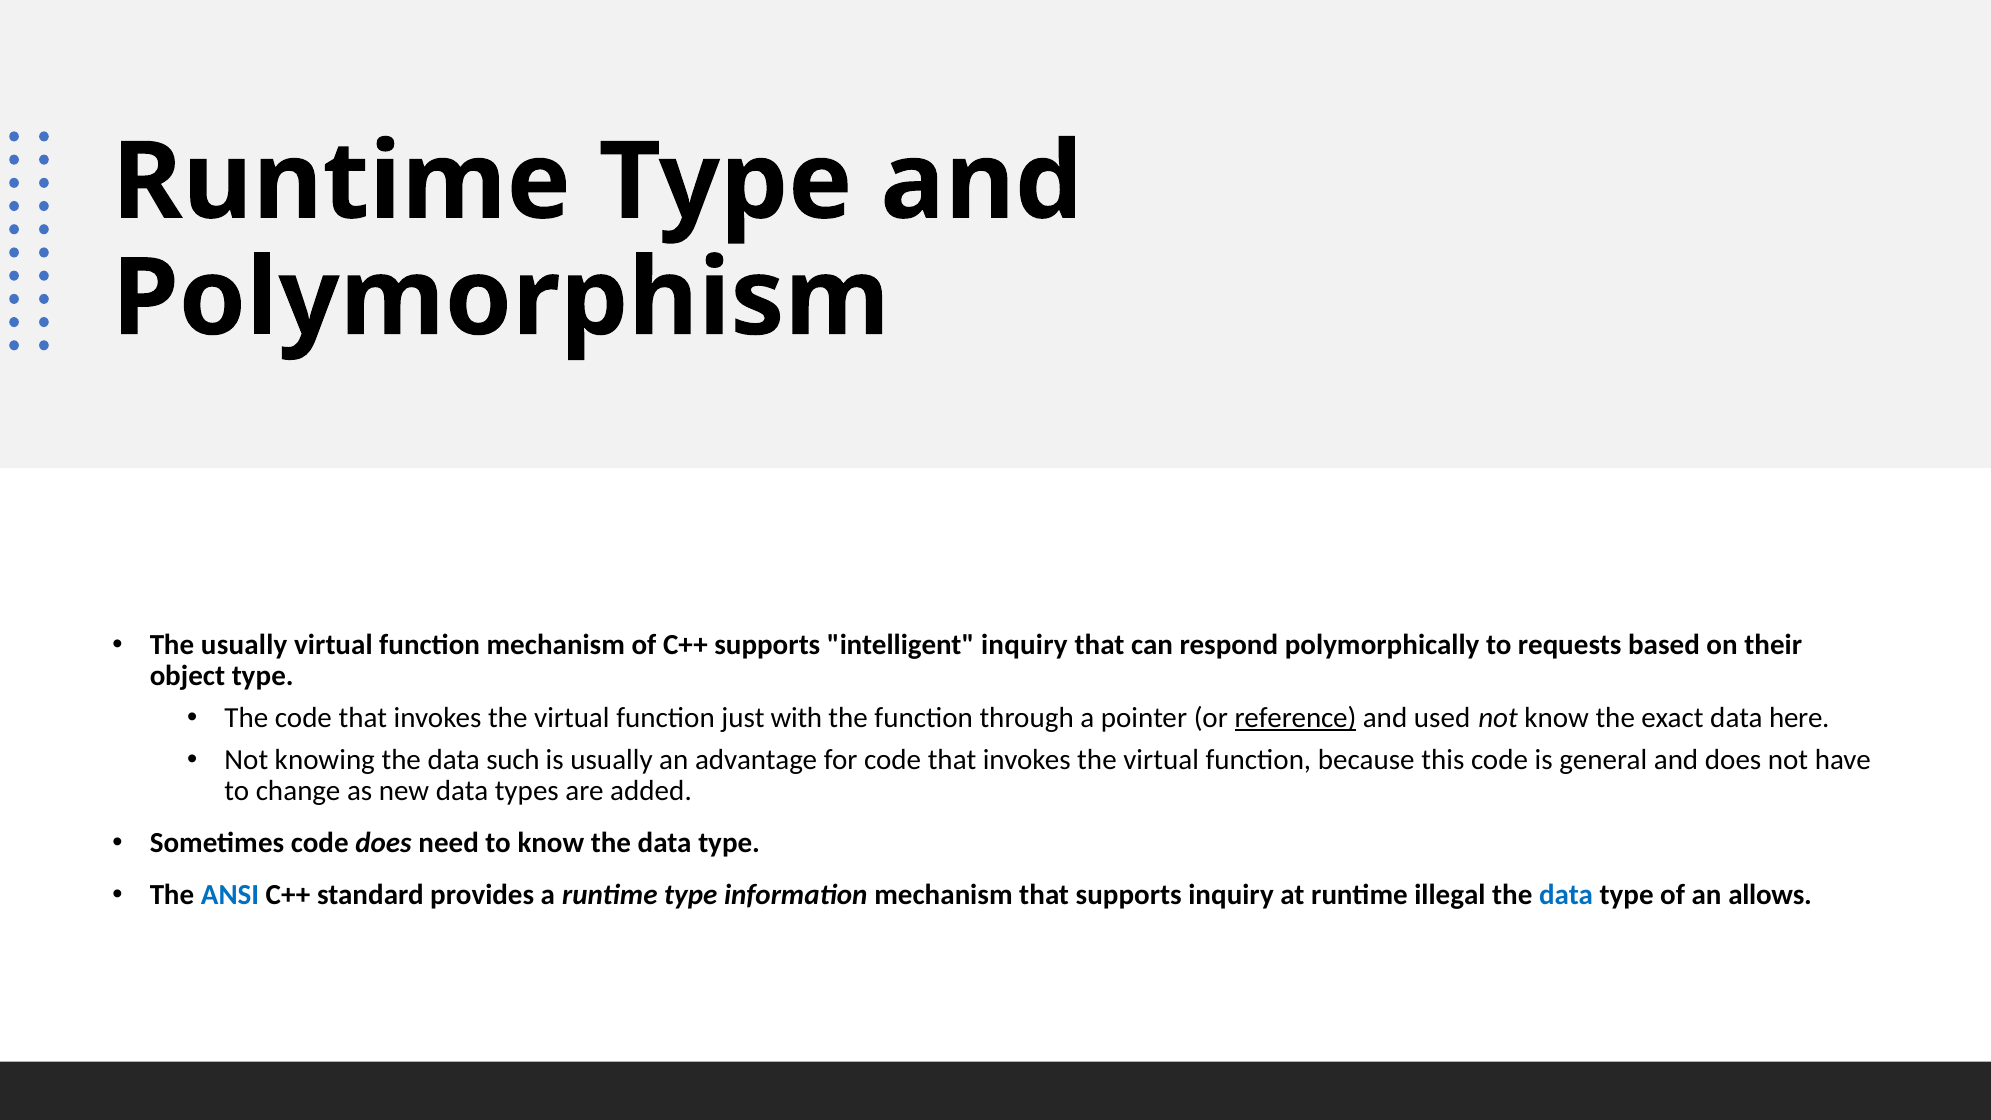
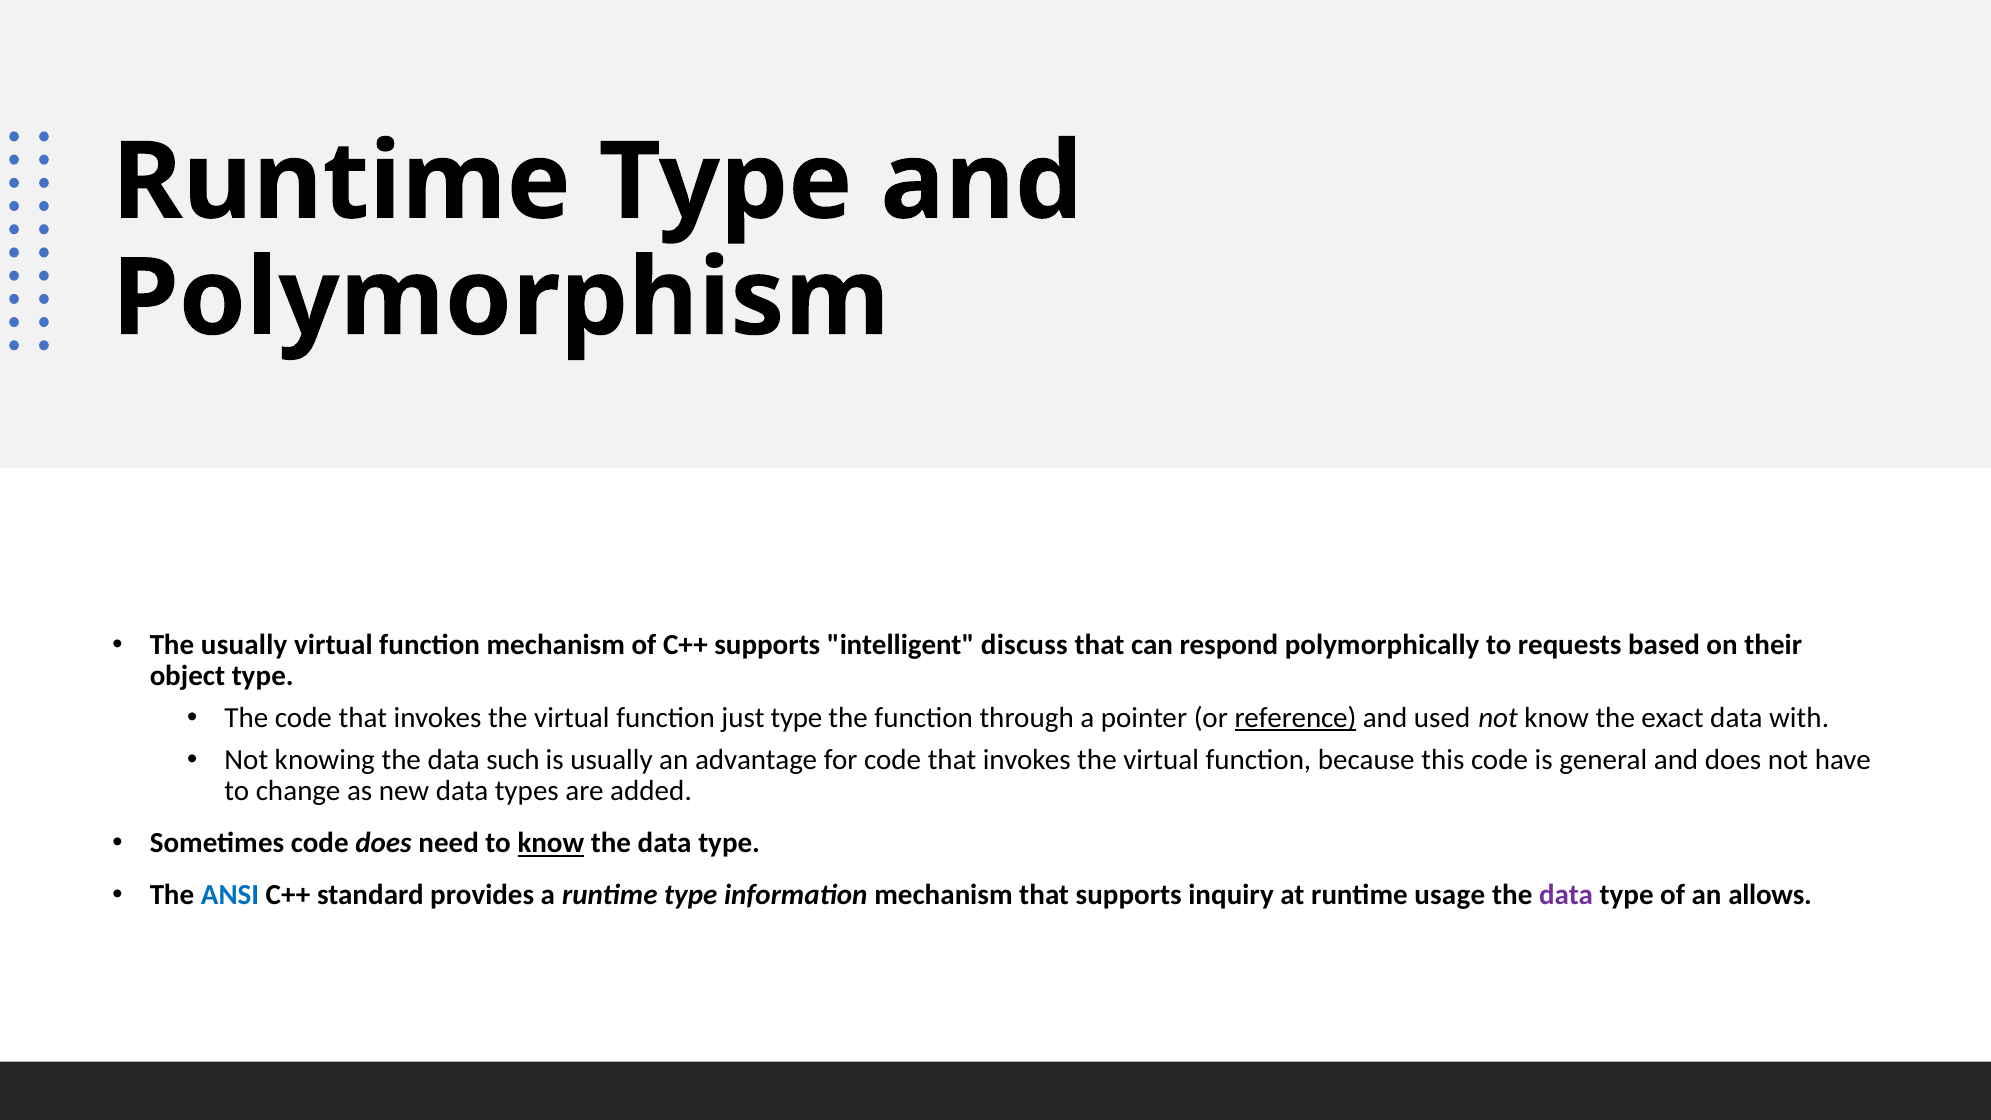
intelligent inquiry: inquiry -> discuss
just with: with -> type
here: here -> with
know at (551, 843) underline: none -> present
illegal: illegal -> usage
data at (1566, 895) colour: blue -> purple
